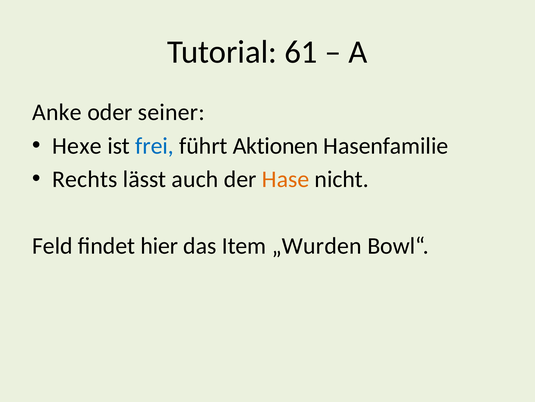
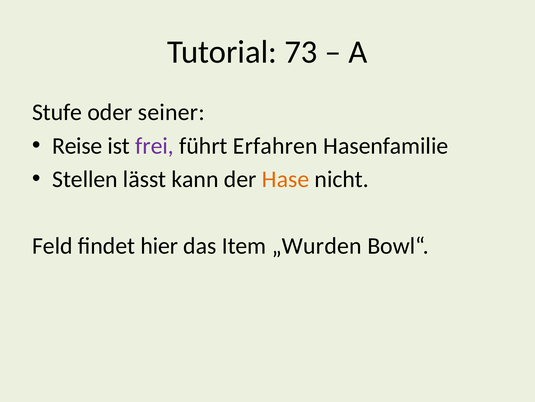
61: 61 -> 73
Anke: Anke -> Stufe
Hexe: Hexe -> Reise
frei colour: blue -> purple
Aktionen: Aktionen -> Erfahren
Rechts: Rechts -> Stellen
auch: auch -> kann
